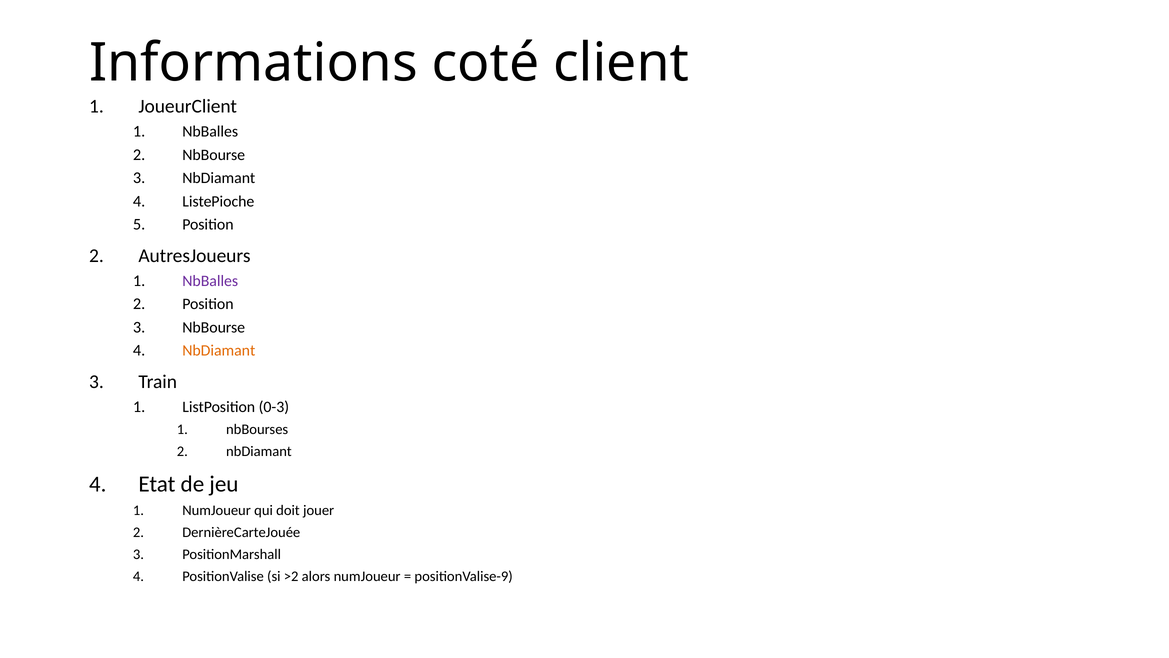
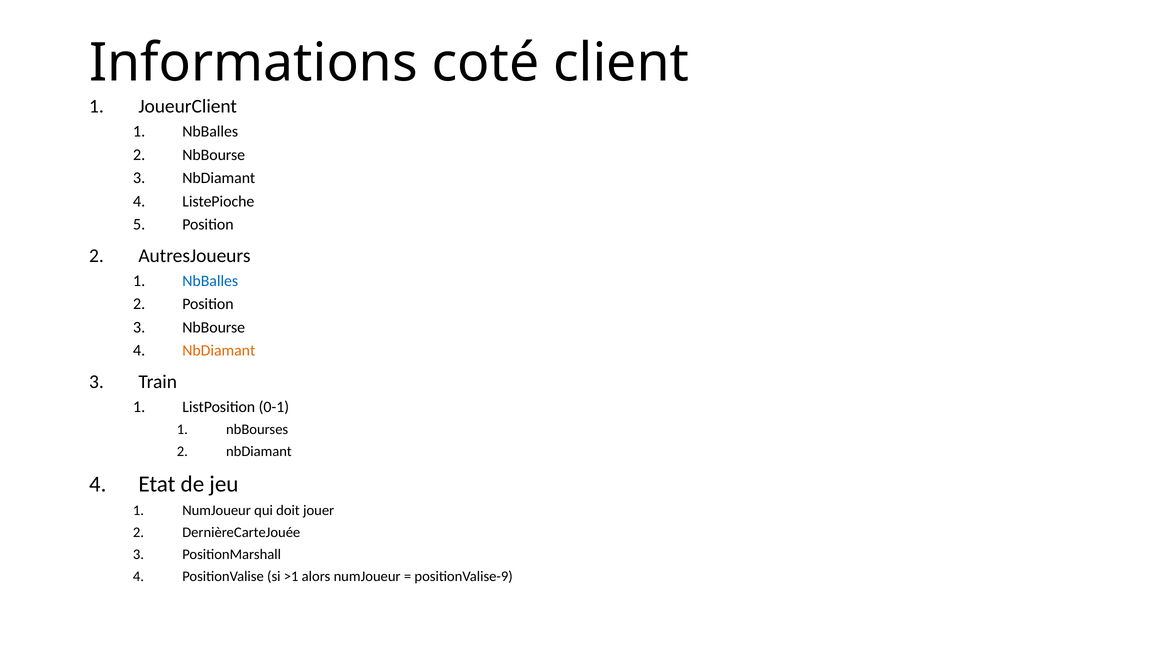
NbBalles at (210, 281) colour: purple -> blue
0-3: 0-3 -> 0-1
>2: >2 -> >1
